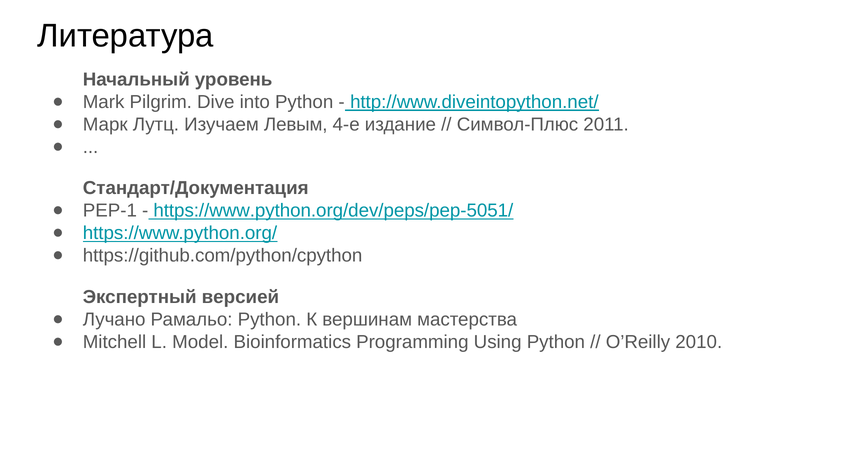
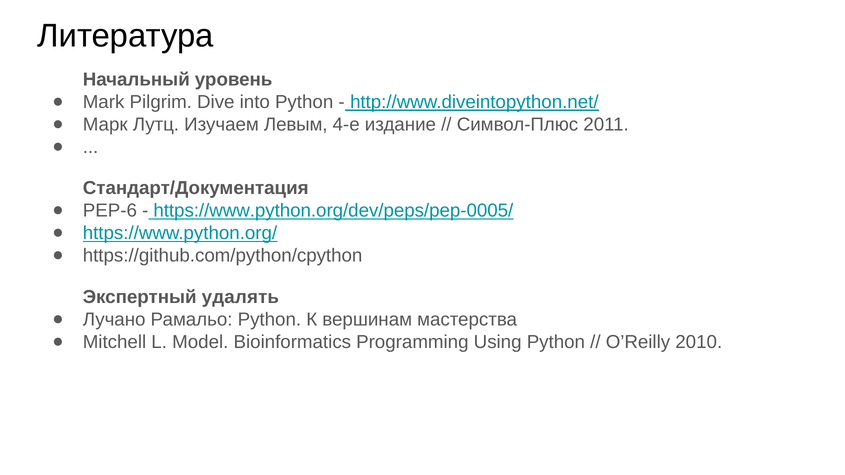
PEP-1: PEP-1 -> PEP-6
https://www.python.org/dev/peps/pep-5051/: https://www.python.org/dev/peps/pep-5051/ -> https://www.python.org/dev/peps/pep-0005/
версией: версией -> удалять
